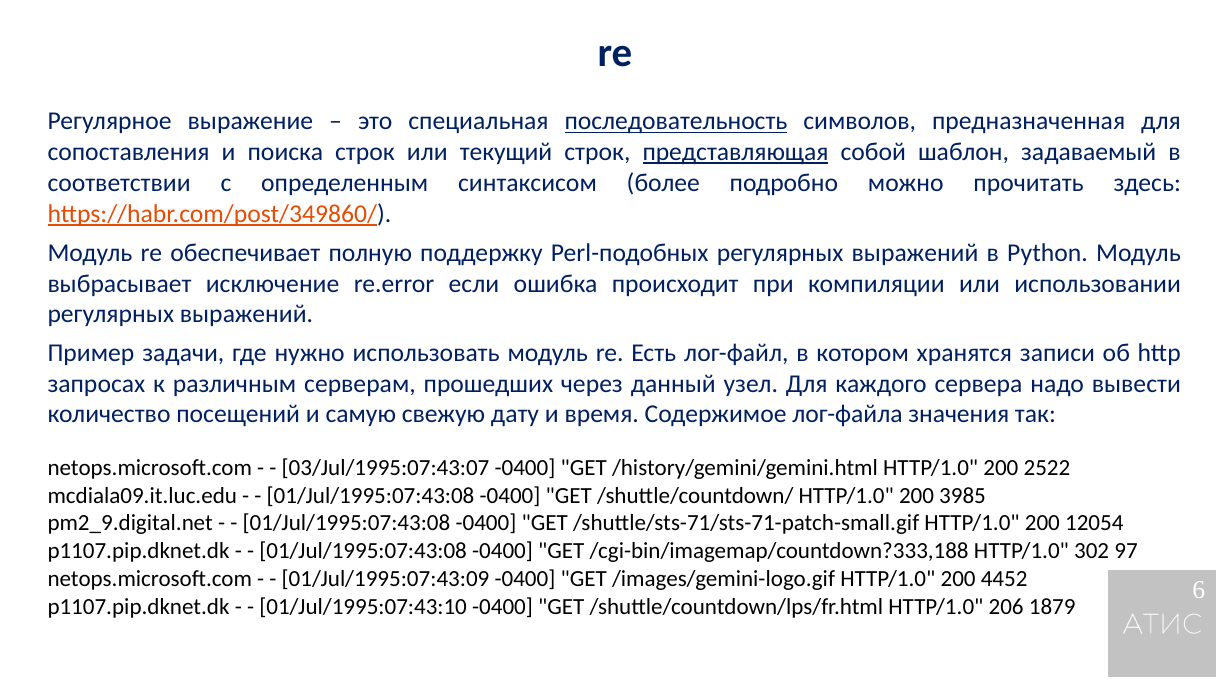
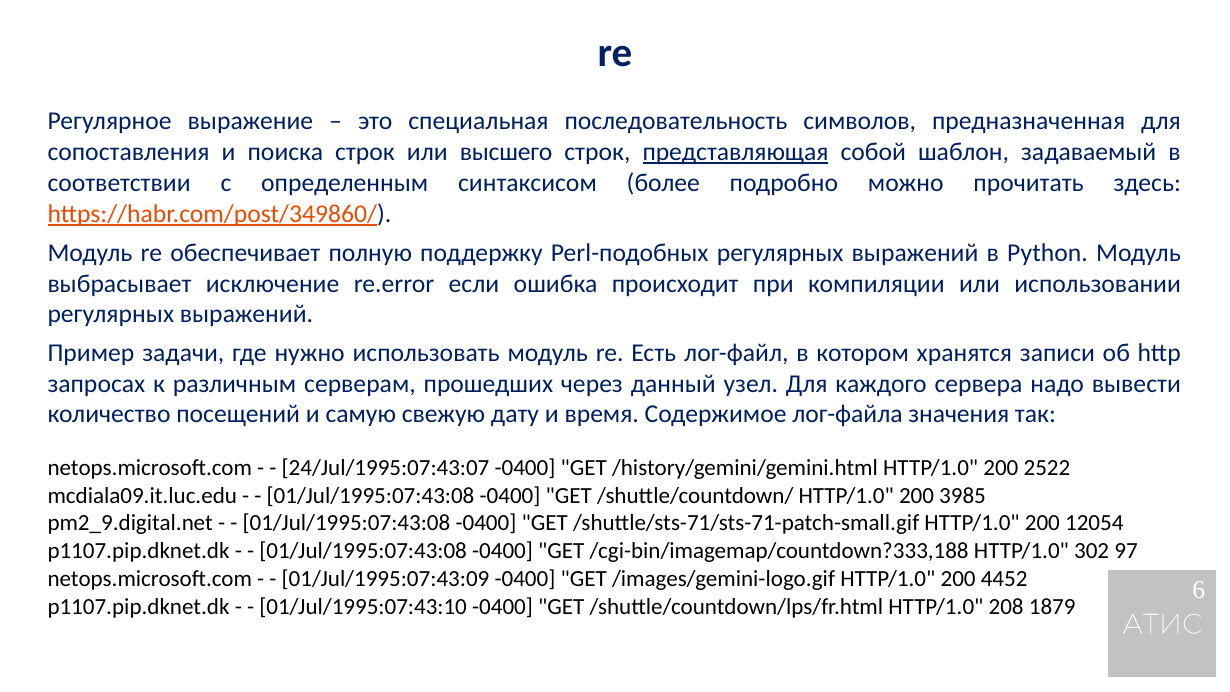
последовательность underline: present -> none
текущий: текущий -> высшего
03/Jul/1995:07:43:07: 03/Jul/1995:07:43:07 -> 24/Jul/1995:07:43:07
206: 206 -> 208
